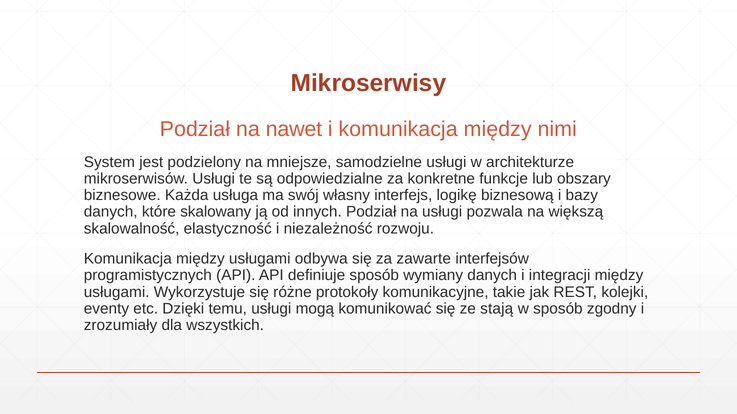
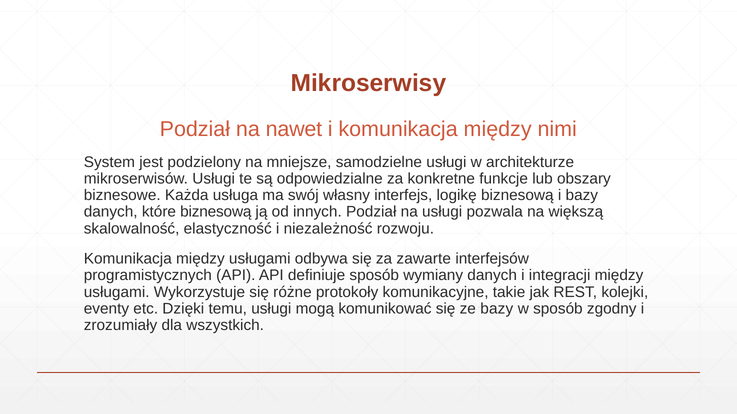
które skalowany: skalowany -> biznesową
ze stają: stają -> bazy
